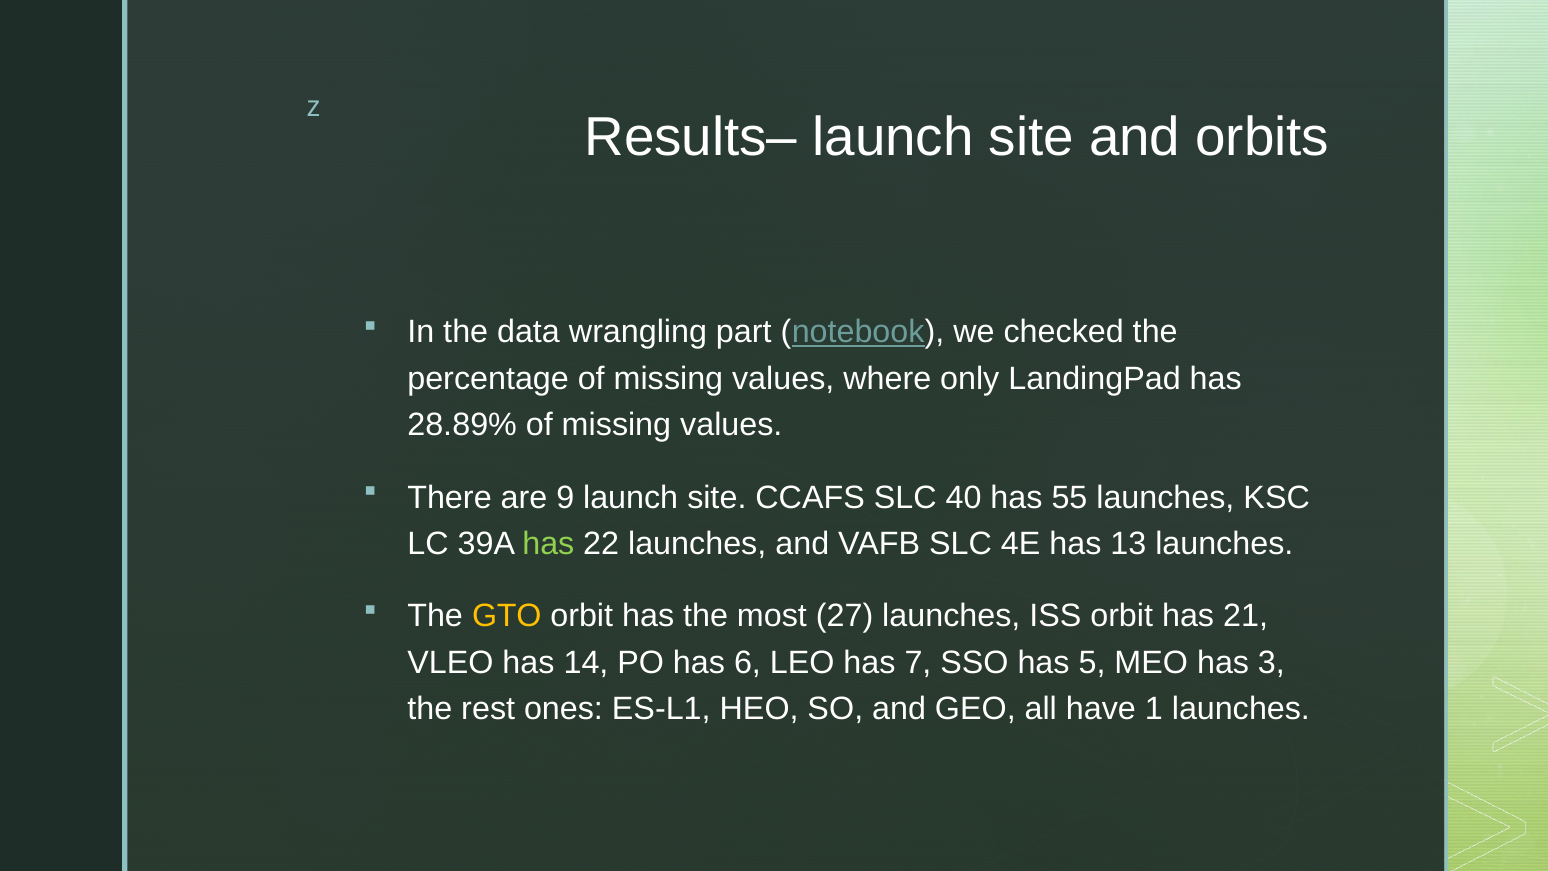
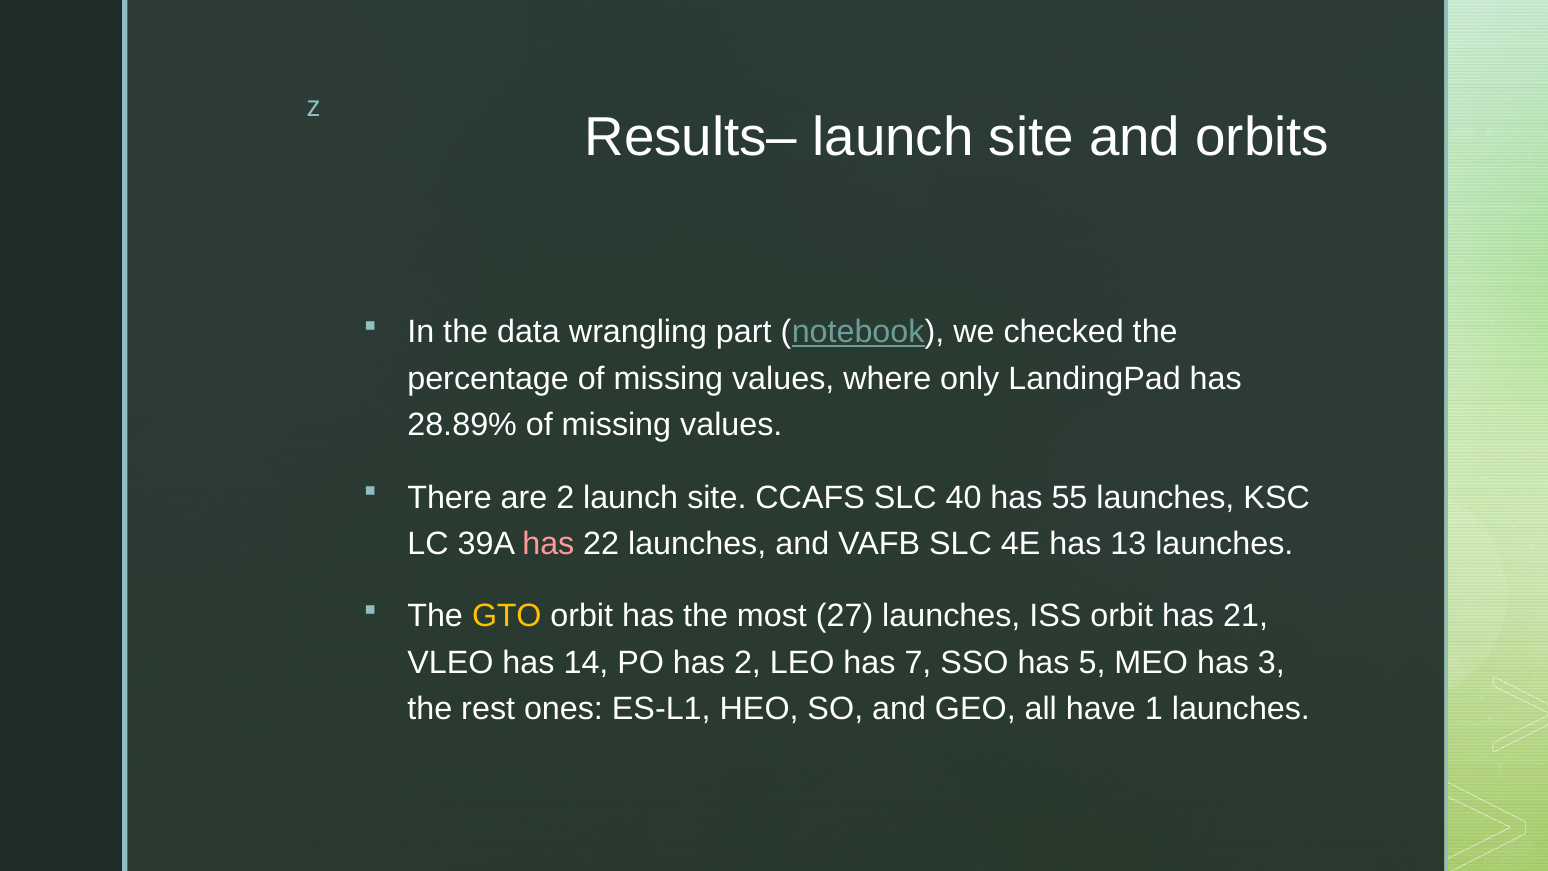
are 9: 9 -> 2
has at (548, 544) colour: light green -> pink
has 6: 6 -> 2
